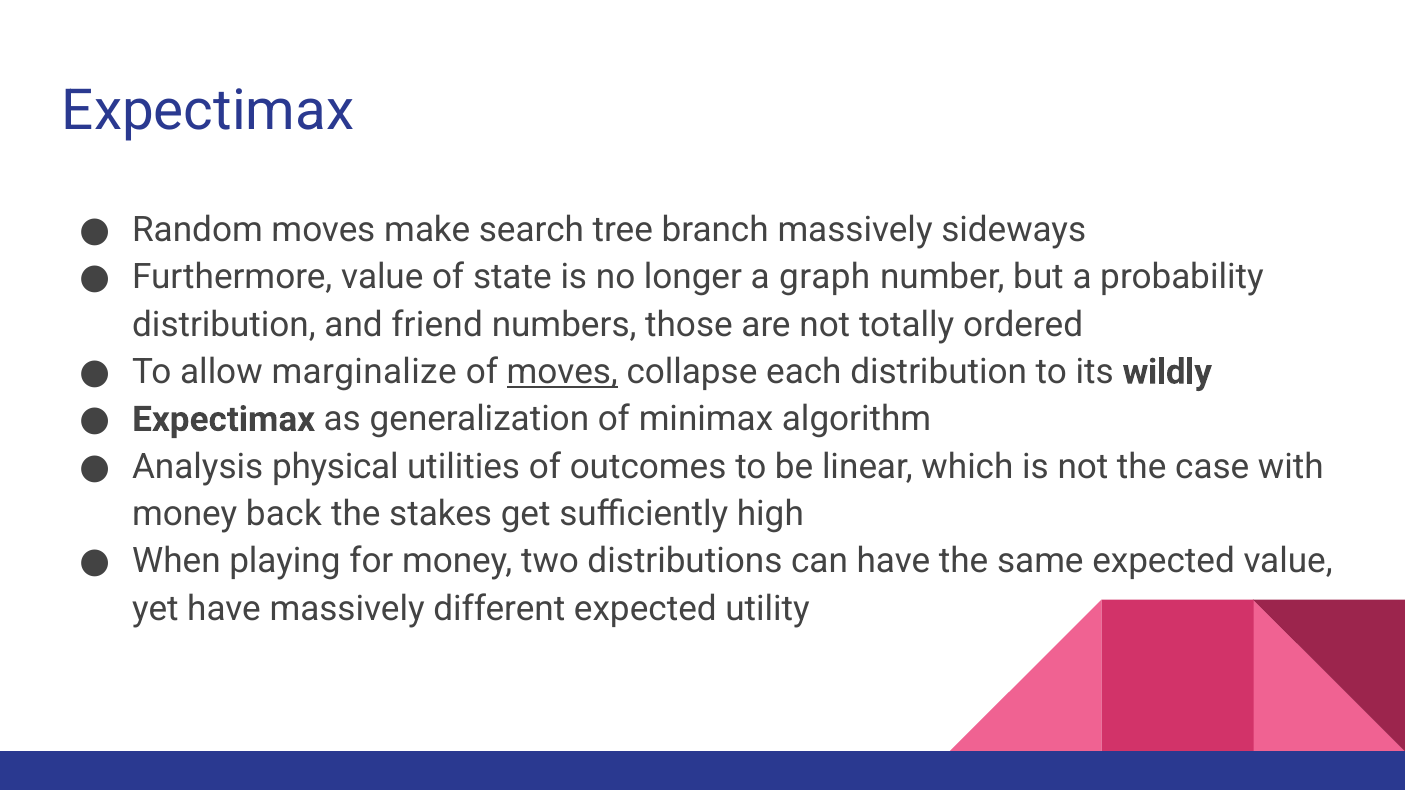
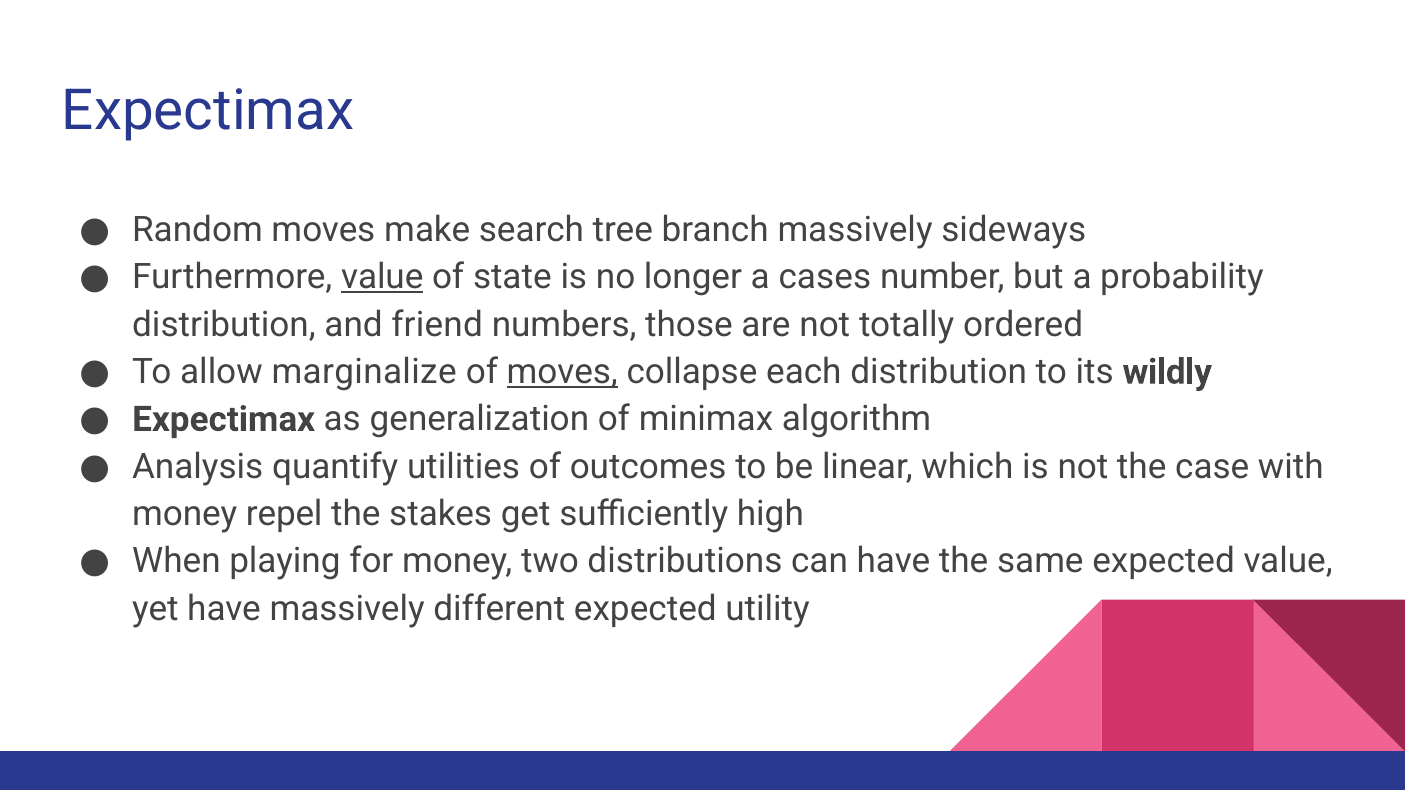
value at (382, 277) underline: none -> present
graph: graph -> cases
physical: physical -> quantify
back: back -> repel
